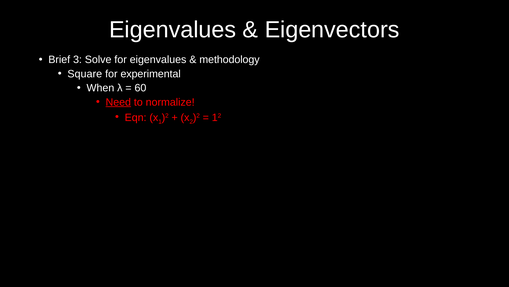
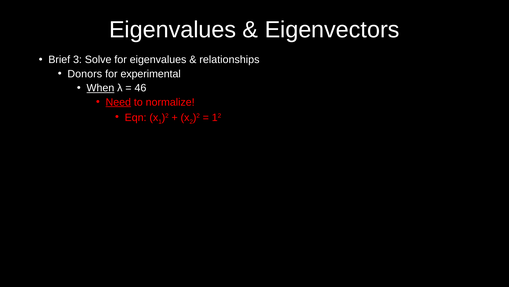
methodology: methodology -> relationships
Square: Square -> Donors
When underline: none -> present
60: 60 -> 46
